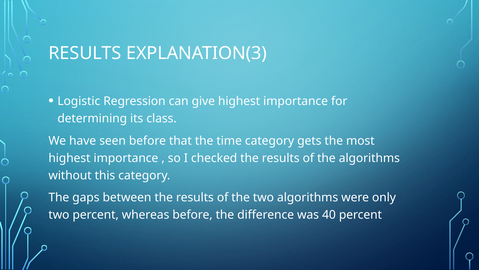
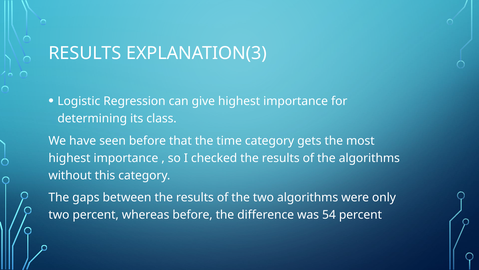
40: 40 -> 54
